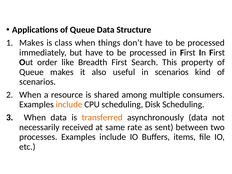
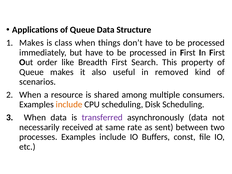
in scenarios: scenarios -> removed
transferred colour: orange -> purple
items: items -> const
